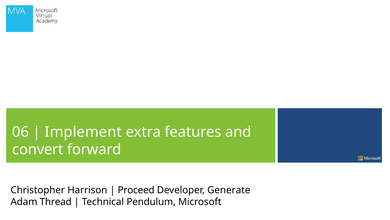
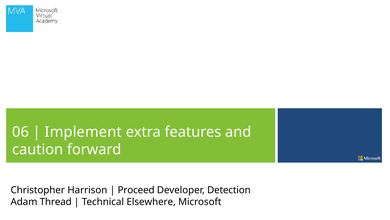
convert: convert -> caution
Generate: Generate -> Detection
Pendulum: Pendulum -> Elsewhere
